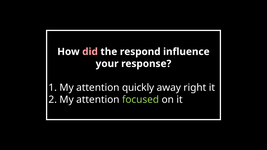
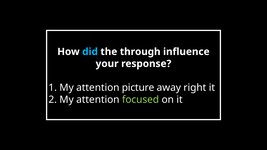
did colour: pink -> light blue
respond: respond -> through
quickly: quickly -> picture
